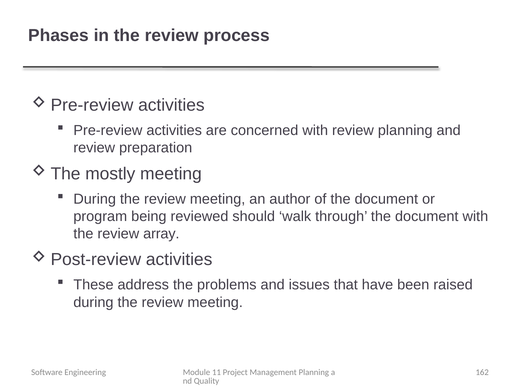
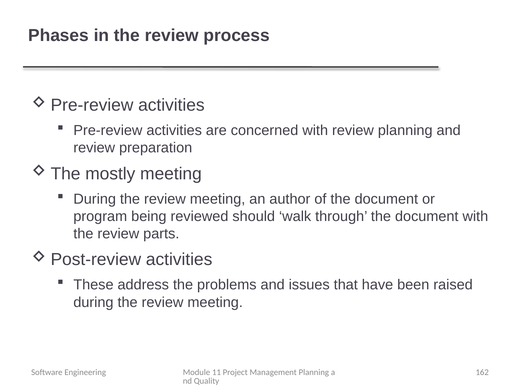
array: array -> parts
